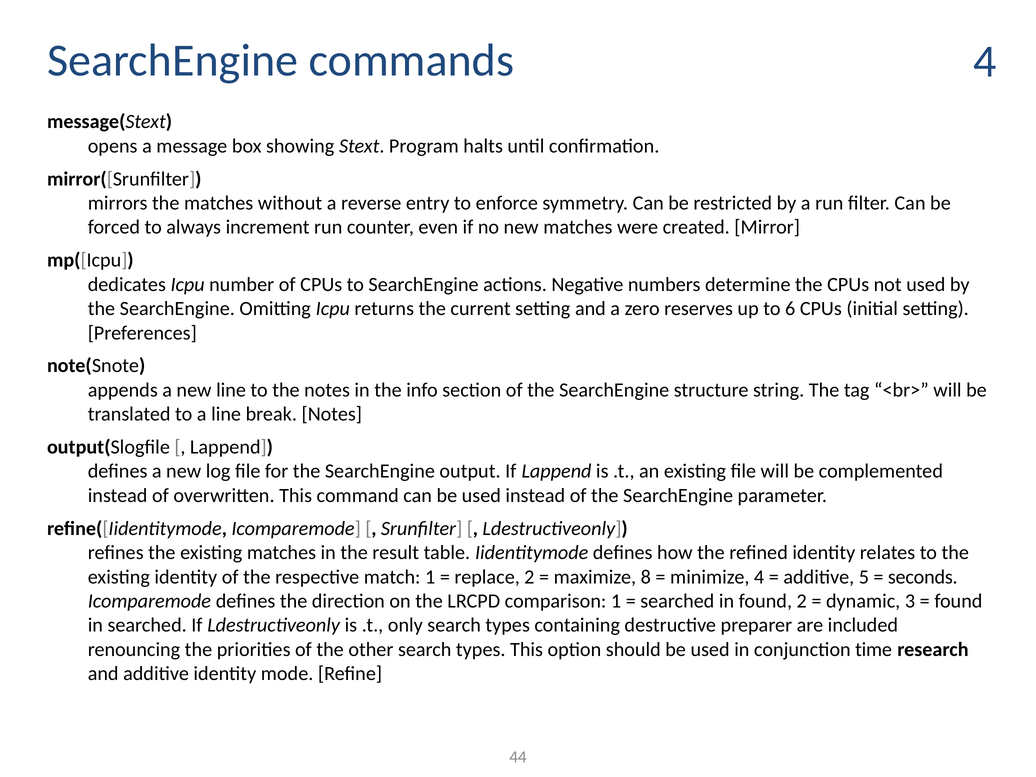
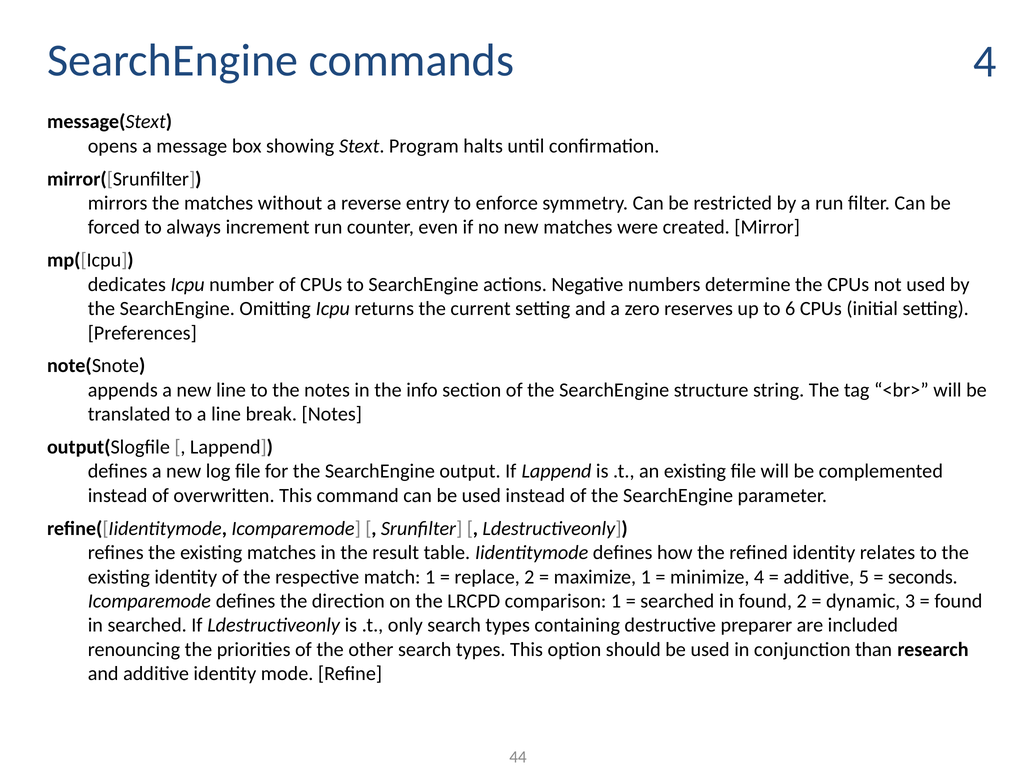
maximize 8: 8 -> 1
time: time -> than
